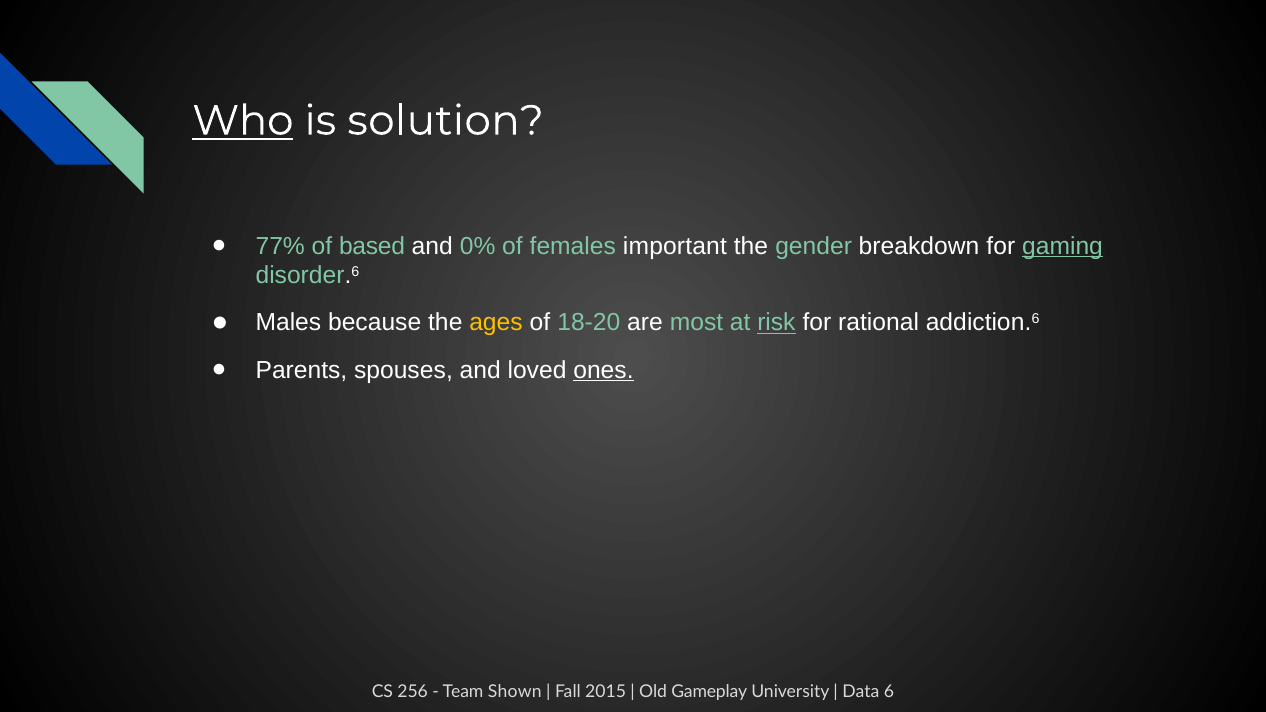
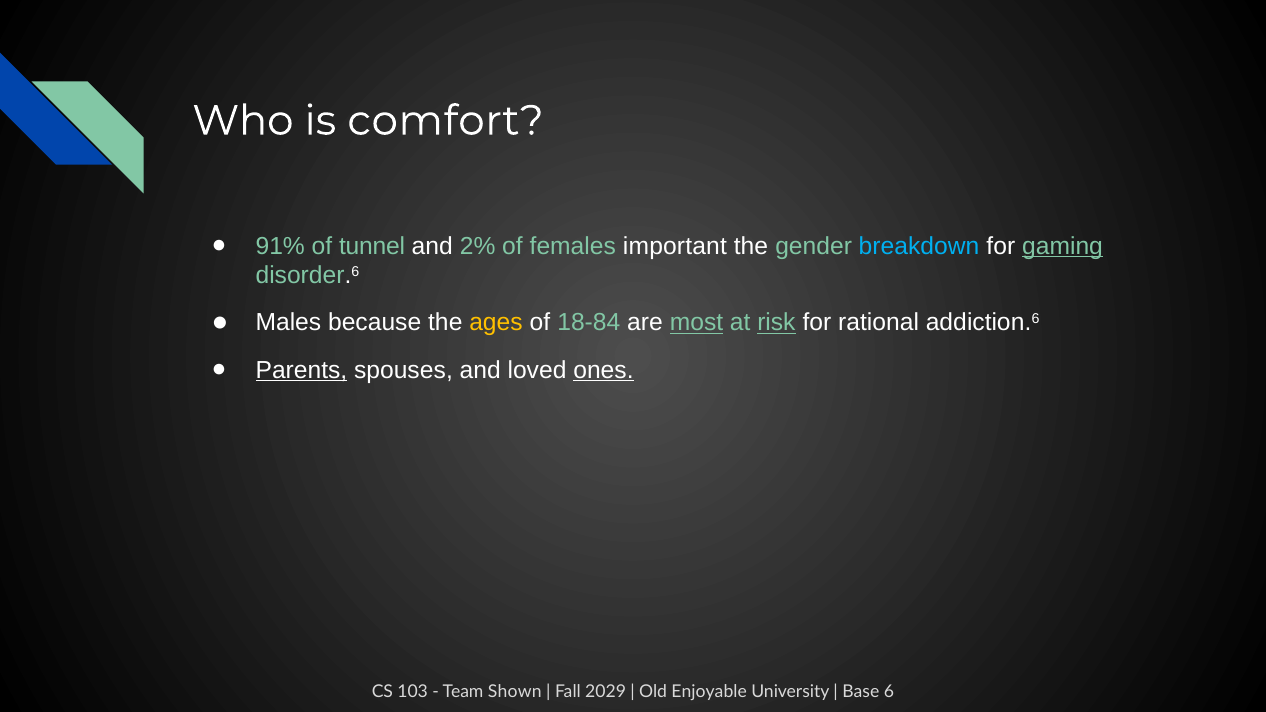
Who underline: present -> none
solution: solution -> comfort
77%: 77% -> 91%
based: based -> tunnel
0%: 0% -> 2%
breakdown colour: white -> light blue
18-20: 18-20 -> 18-84
most underline: none -> present
Parents underline: none -> present
256: 256 -> 103
2015: 2015 -> 2029
Gameplay: Gameplay -> Enjoyable
Data: Data -> Base
